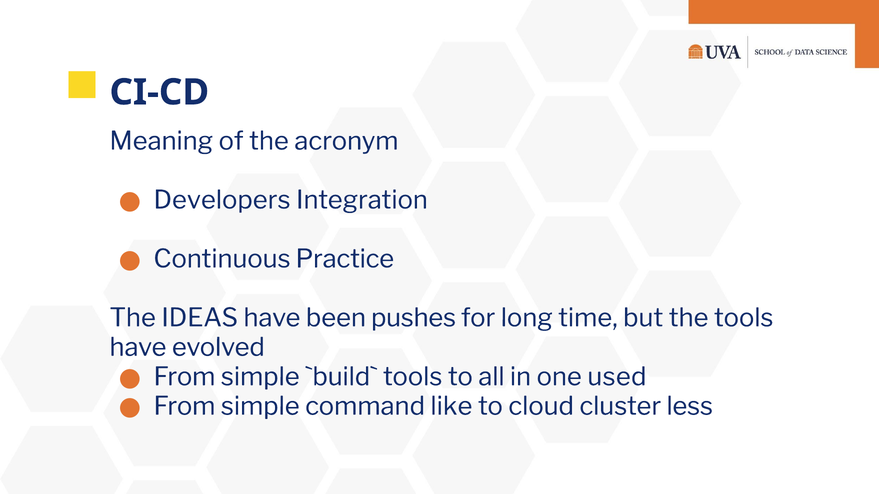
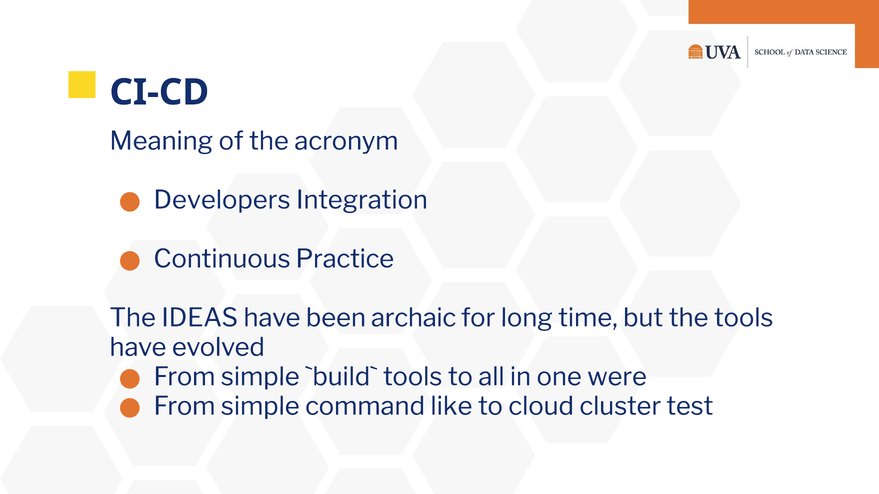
pushes: pushes -> archaic
used: used -> were
less: less -> test
